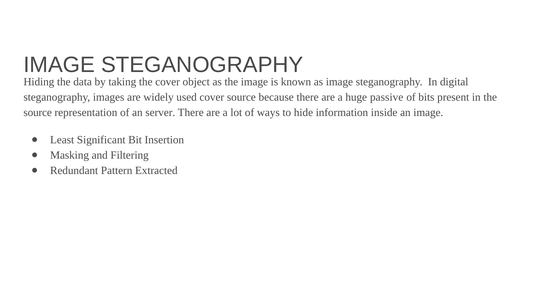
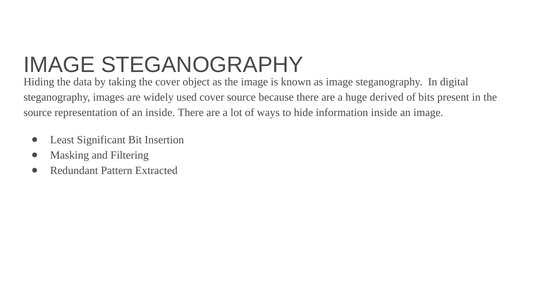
passive: passive -> derived
an server: server -> inside
